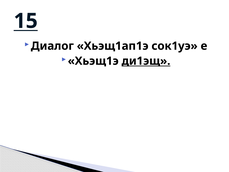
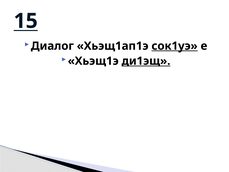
сок1уэ underline: none -> present
